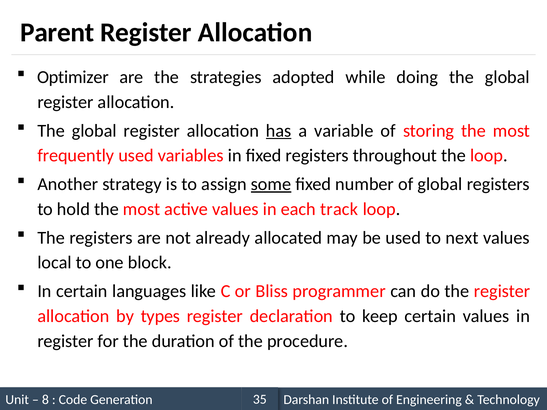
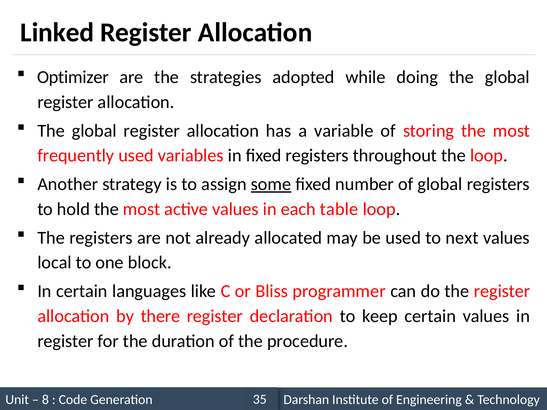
Parent: Parent -> Linked
has underline: present -> none
track: track -> table
types: types -> there
